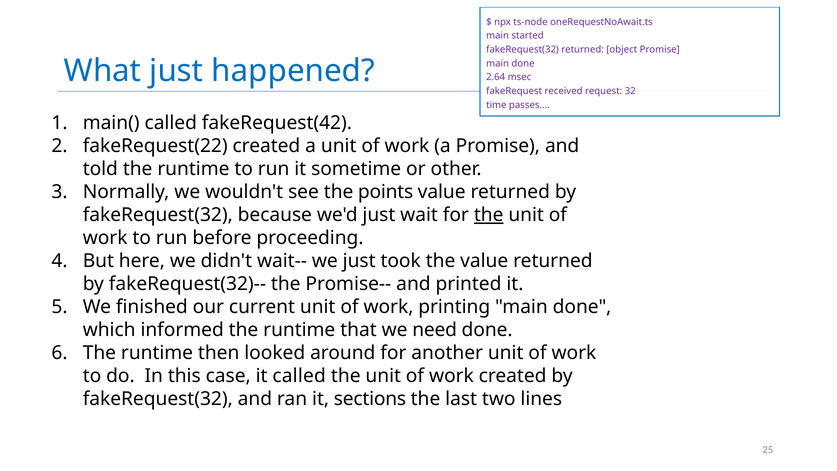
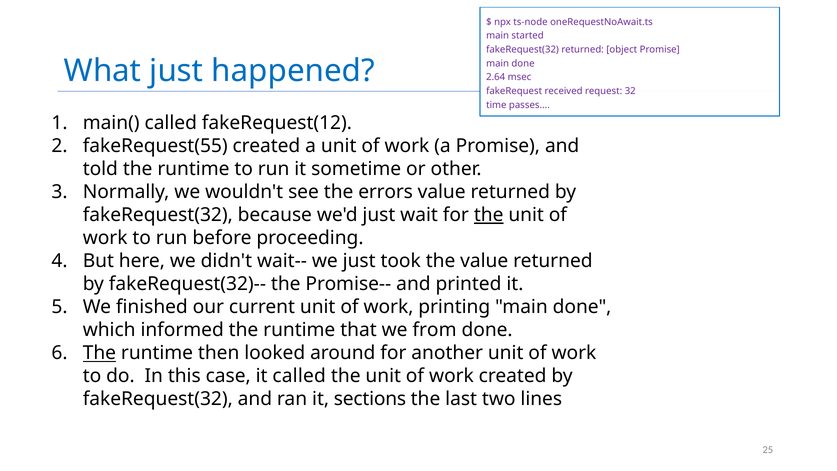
fakeRequest(42: fakeRequest(42 -> fakeRequest(12
fakeRequest(22: fakeRequest(22 -> fakeRequest(55
points: points -> errors
need: need -> from
The at (99, 353) underline: none -> present
